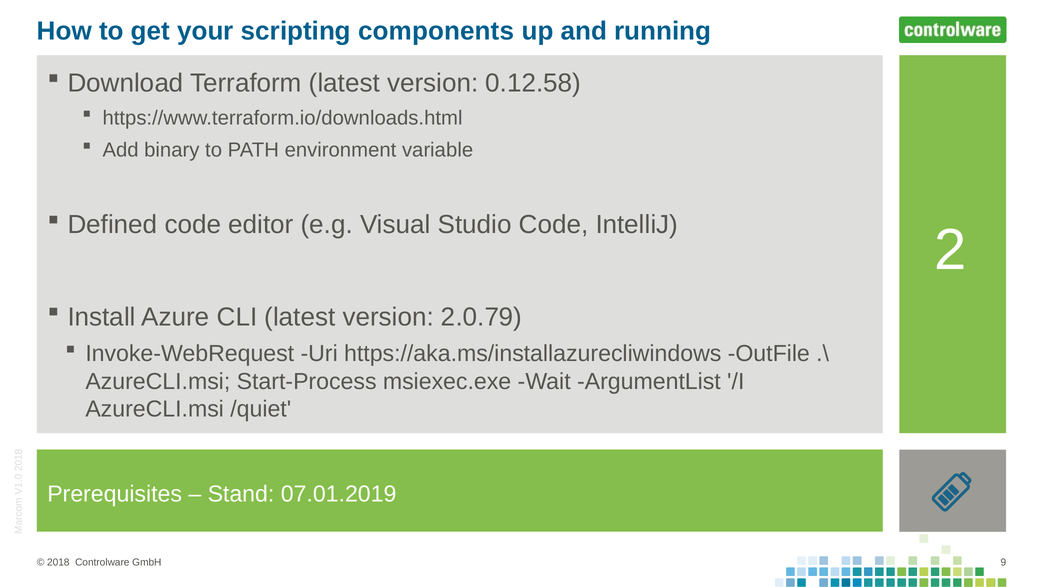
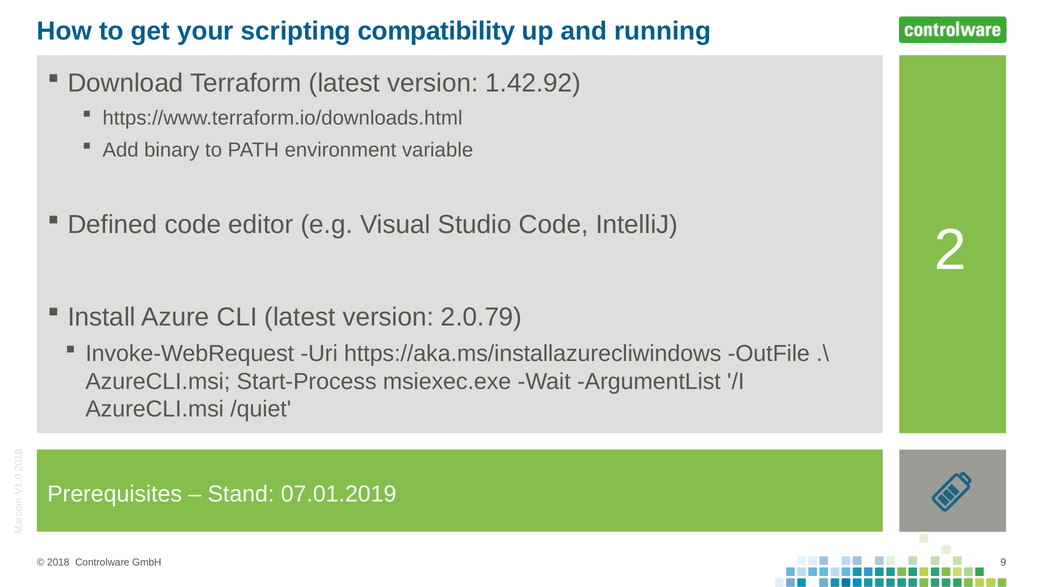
components: components -> compatibility
0.12.58: 0.12.58 -> 1.42.92
